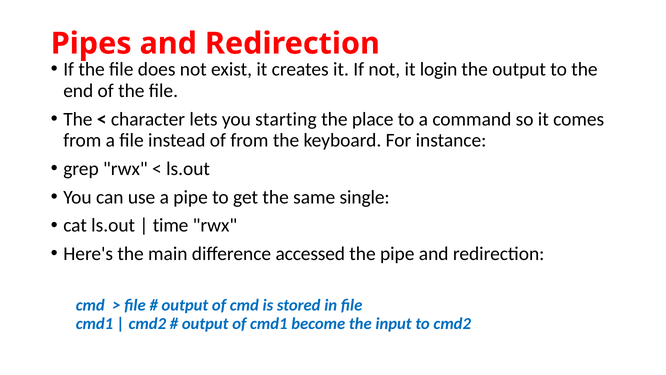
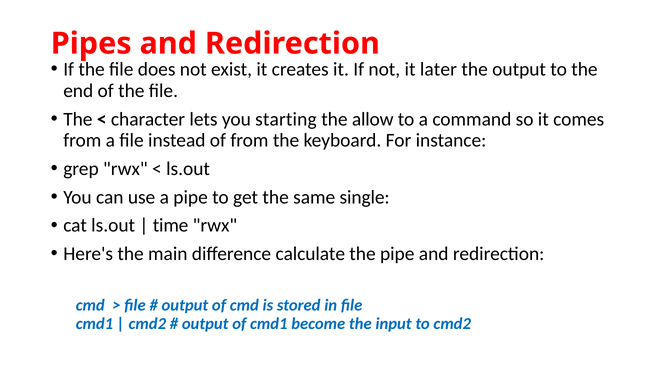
login: login -> later
place: place -> allow
accessed: accessed -> calculate
